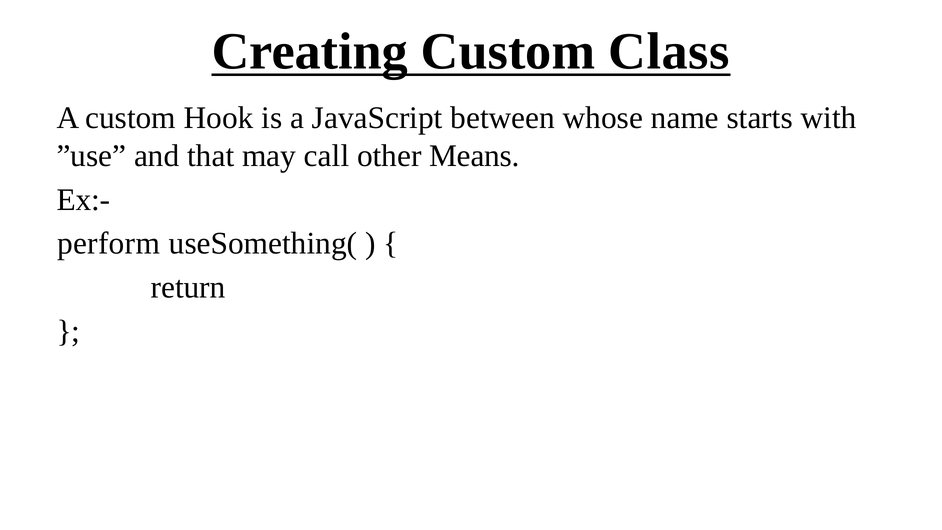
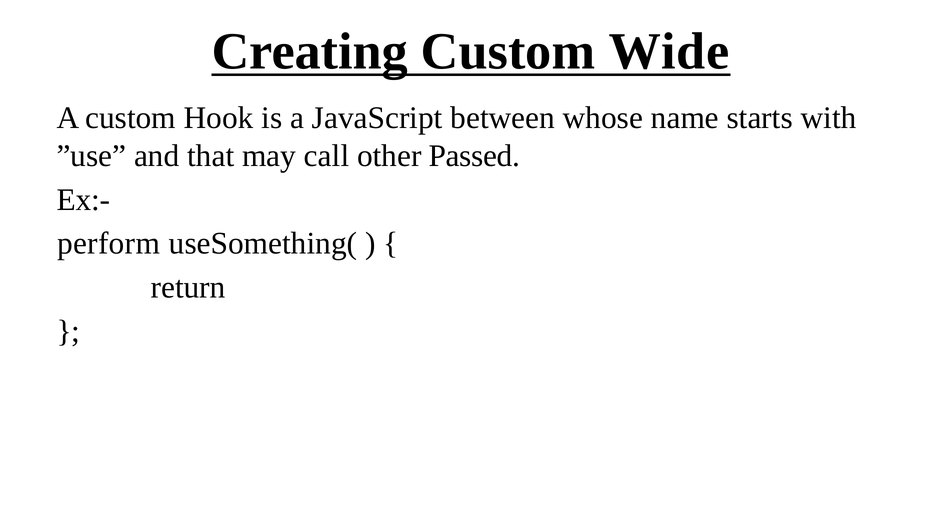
Class: Class -> Wide
Means: Means -> Passed
